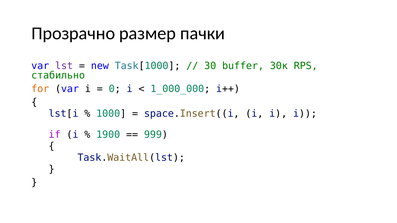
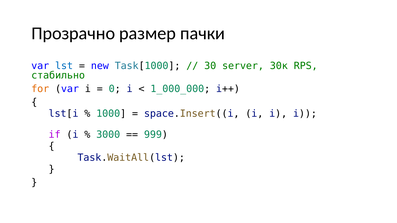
lst colour: purple -> blue
buffer: buffer -> server
1900: 1900 -> 3000
